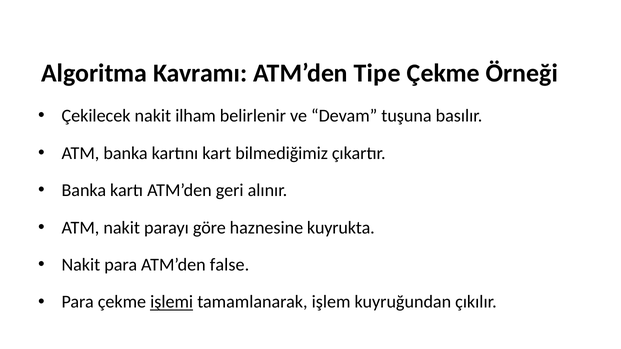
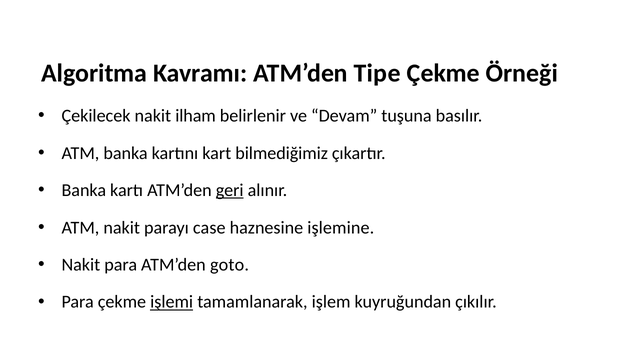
geri underline: none -> present
göre: göre -> case
kuyrukta: kuyrukta -> işlemine
false: false -> goto
